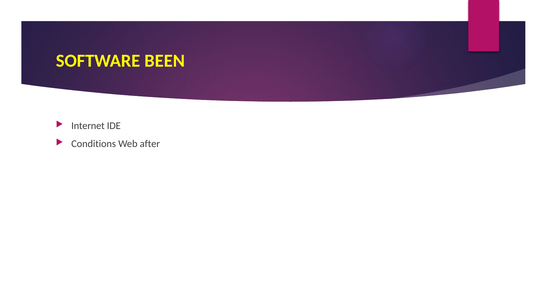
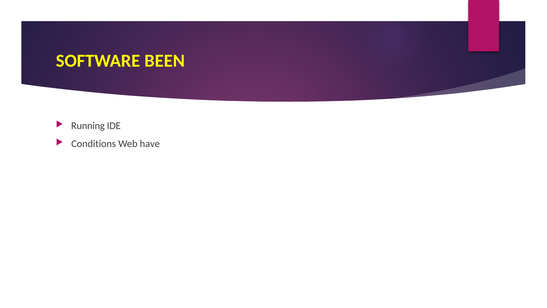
Internet: Internet -> Running
after: after -> have
